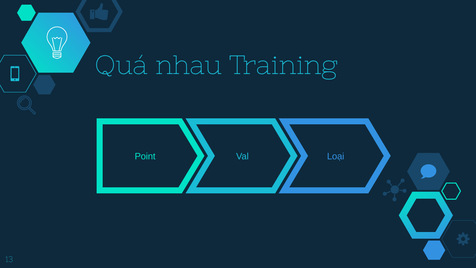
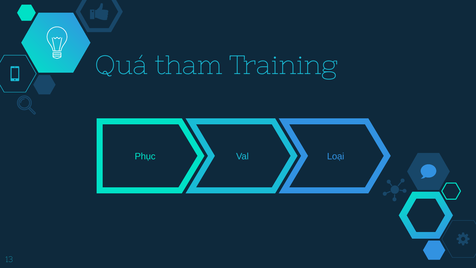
nhau: nhau -> tham
Point: Point -> Phục
